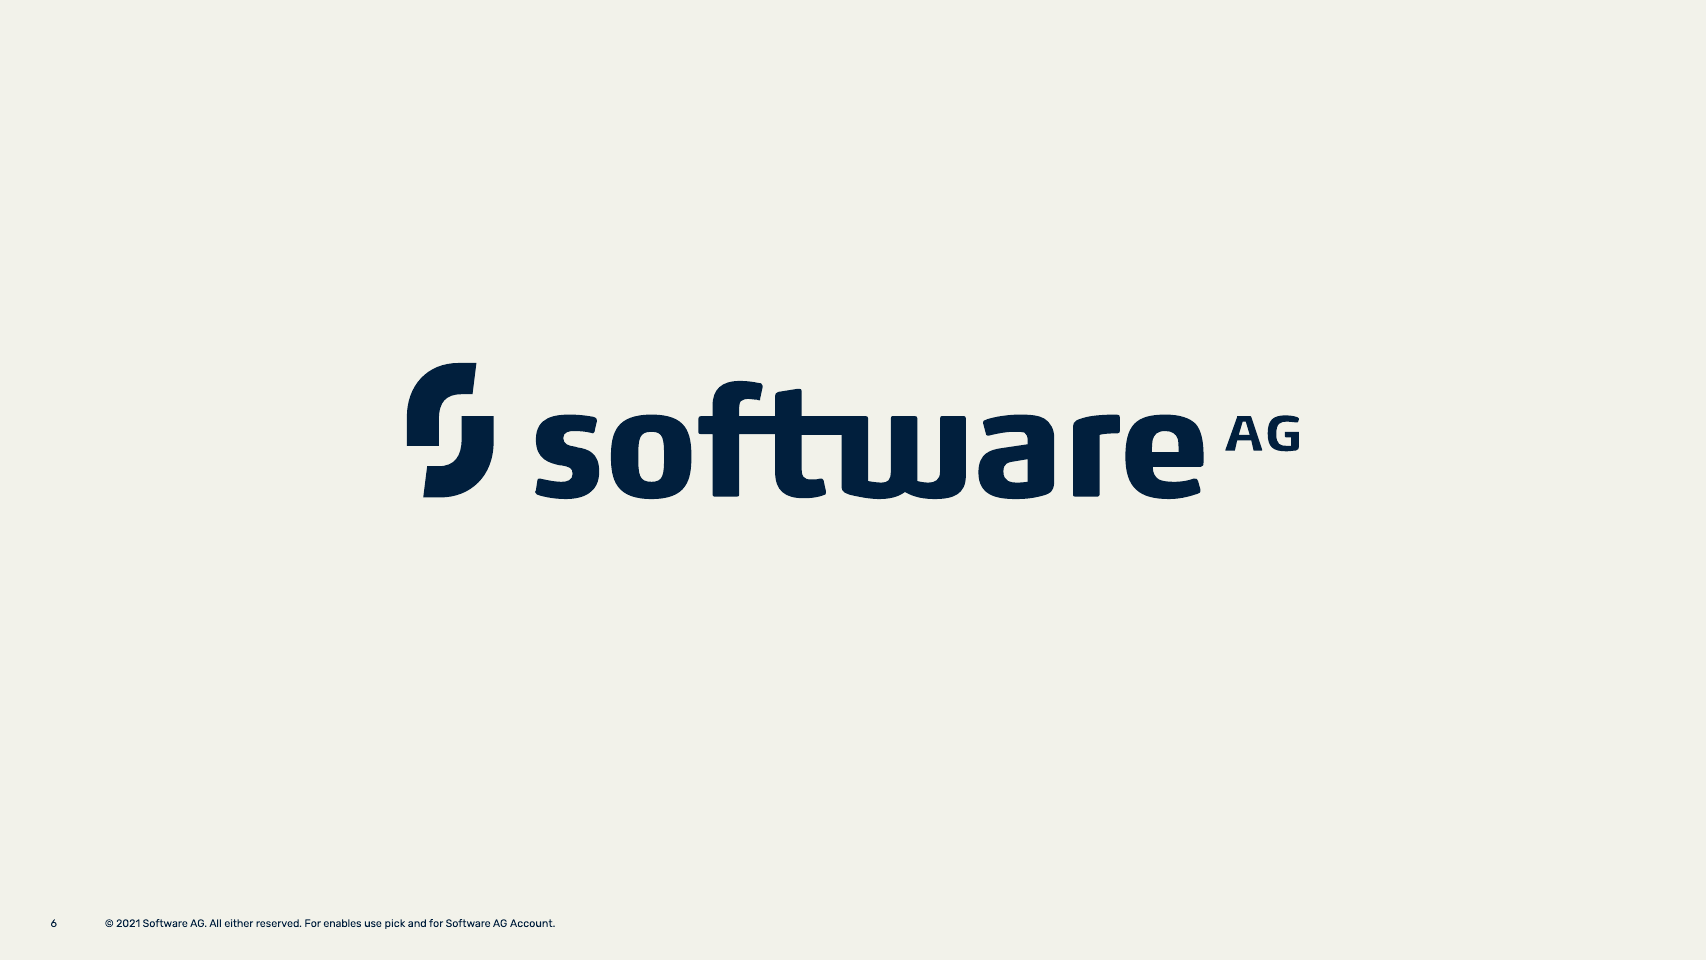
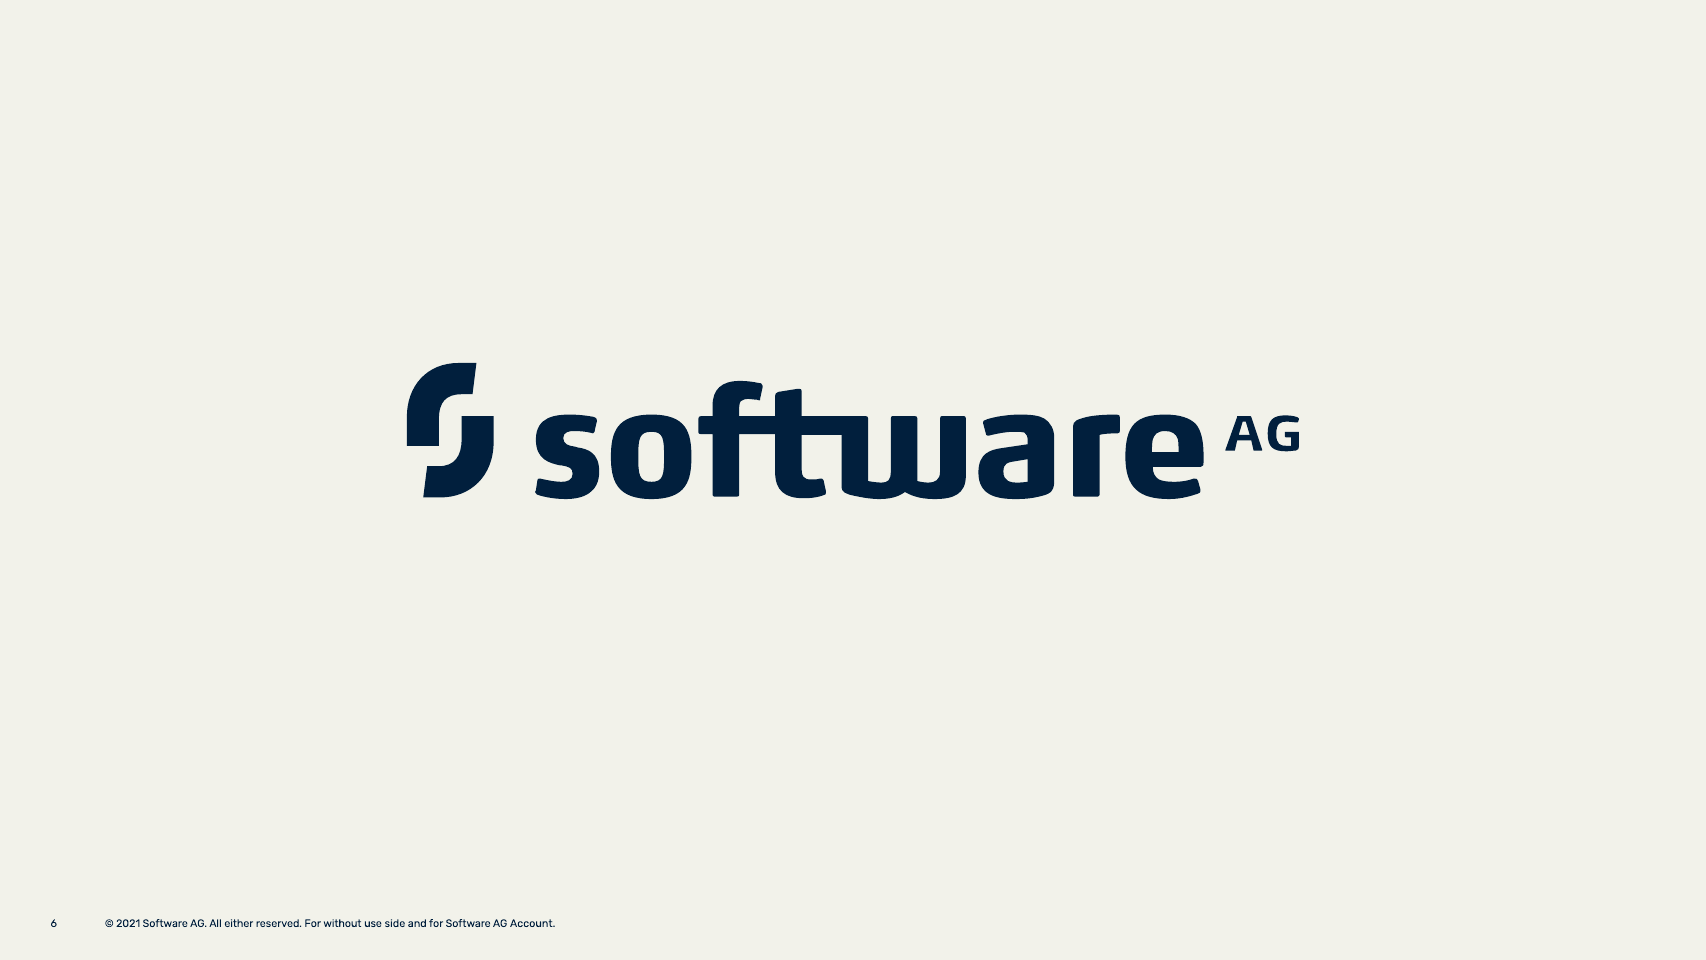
enables: enables -> without
pick: pick -> side
